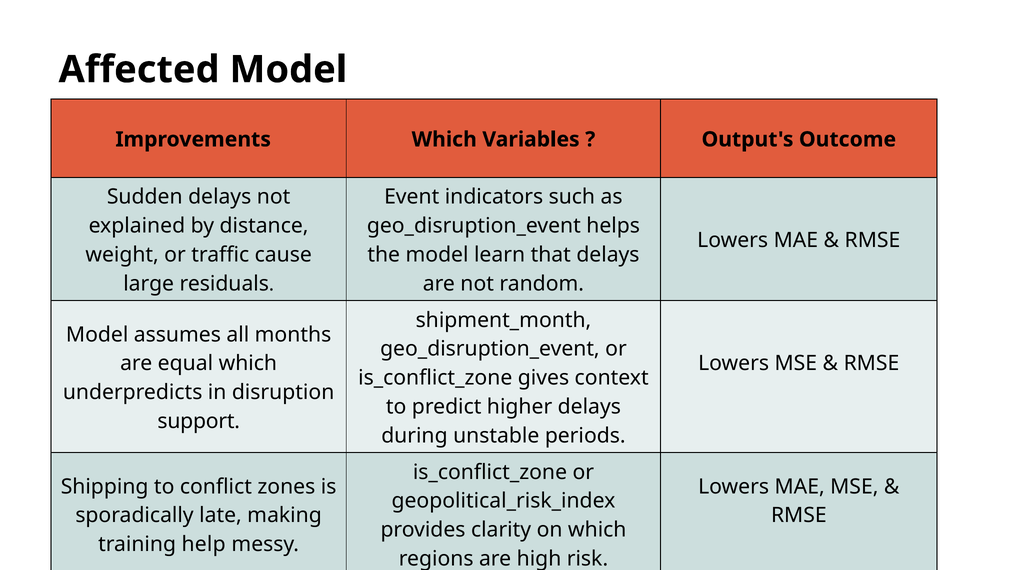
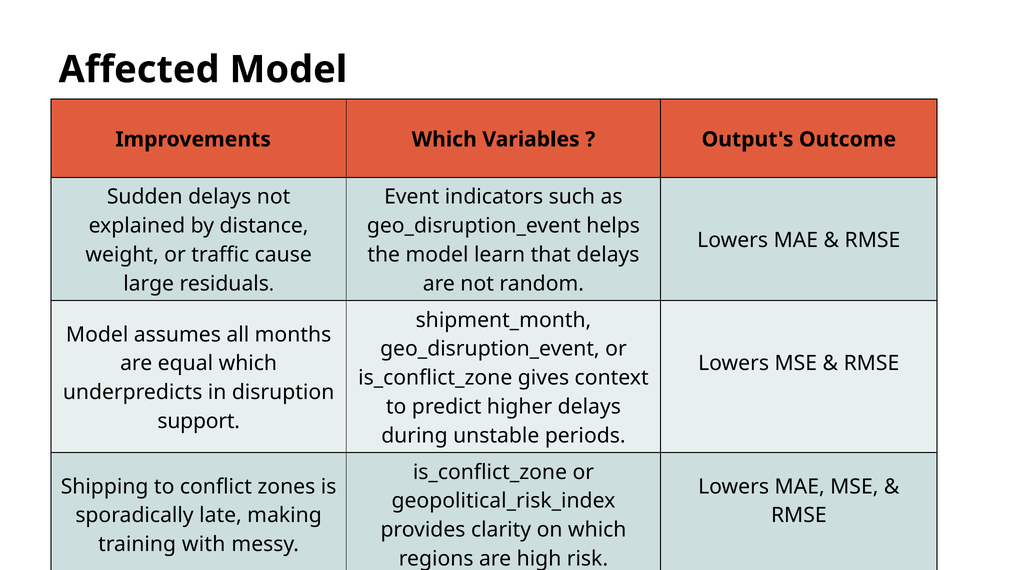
help: help -> with
